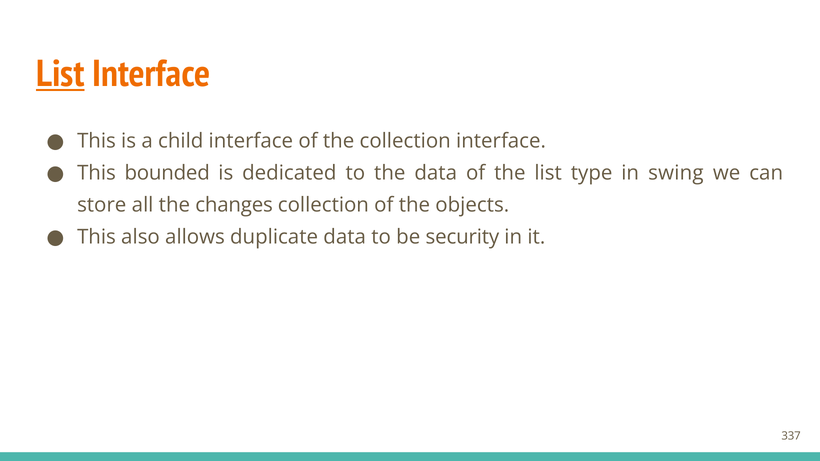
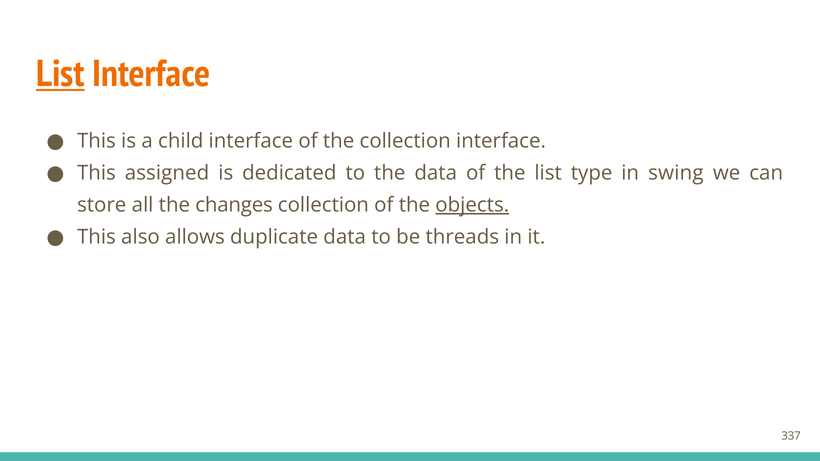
bounded: bounded -> assigned
objects underline: none -> present
security: security -> threads
